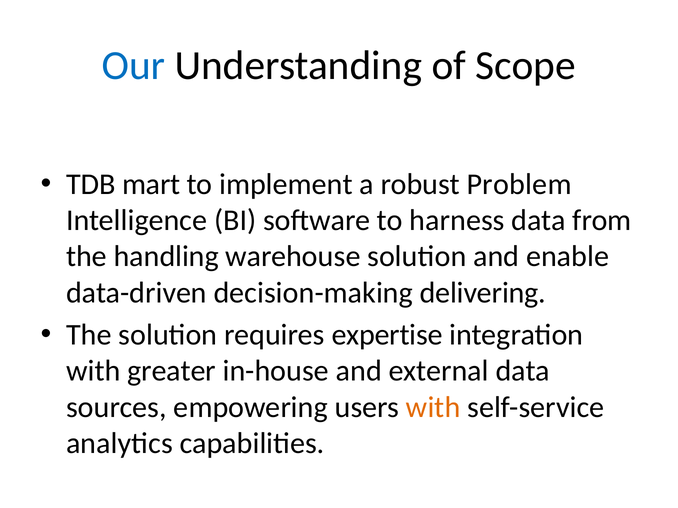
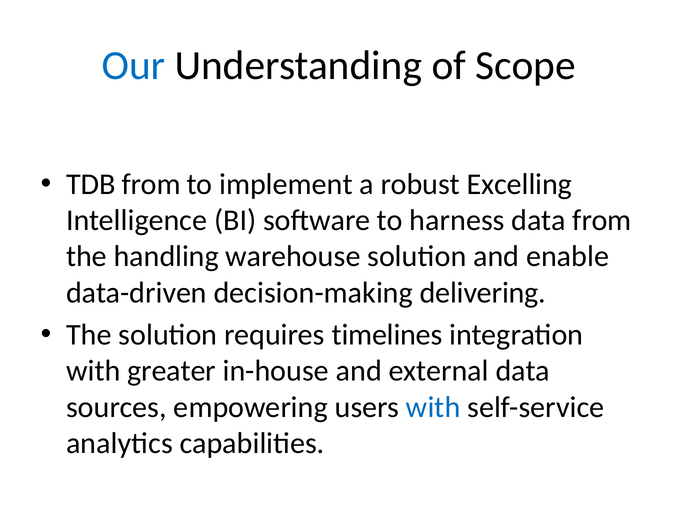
TDB mart: mart -> from
Problem: Problem -> Excelling
expertise: expertise -> timelines
with at (433, 407) colour: orange -> blue
